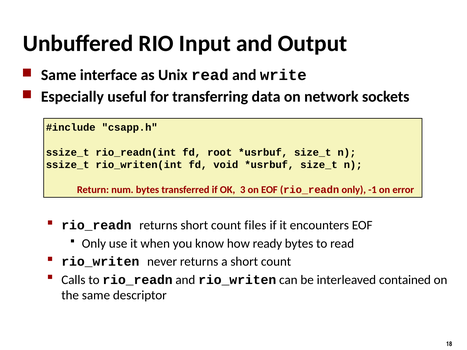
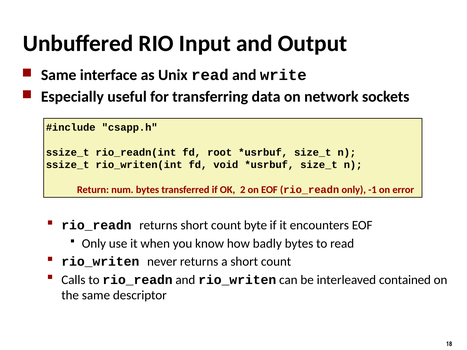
3: 3 -> 2
files: files -> byte
ready: ready -> badly
